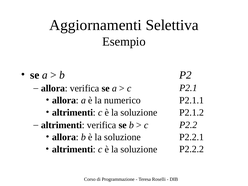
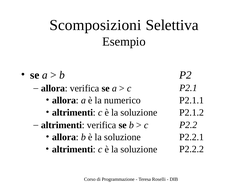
Aggiornamenti: Aggiornamenti -> Scomposizioni
